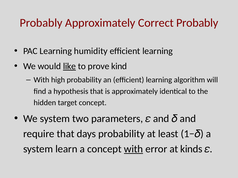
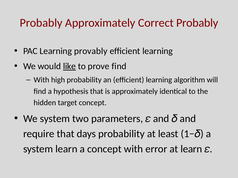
humidity: humidity -> provably
prove kind: kind -> find
with at (133, 149) underline: present -> none
at kinds: kinds -> learn
